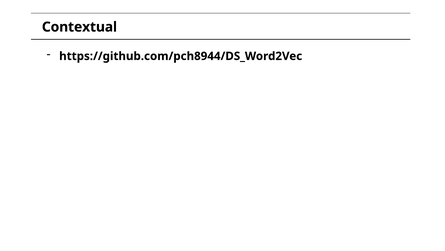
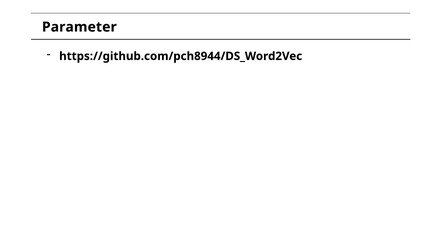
Contextual: Contextual -> Parameter
